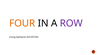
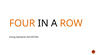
ROW colour: purple -> orange
